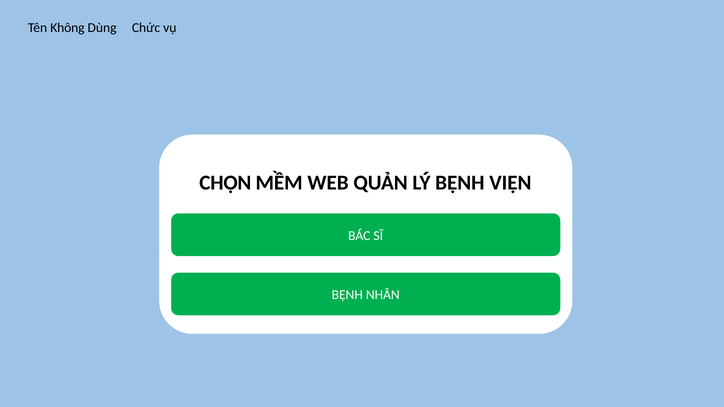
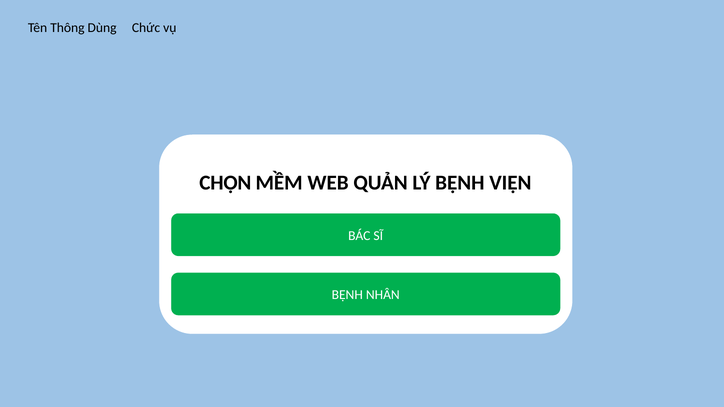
Không: Không -> Thông
